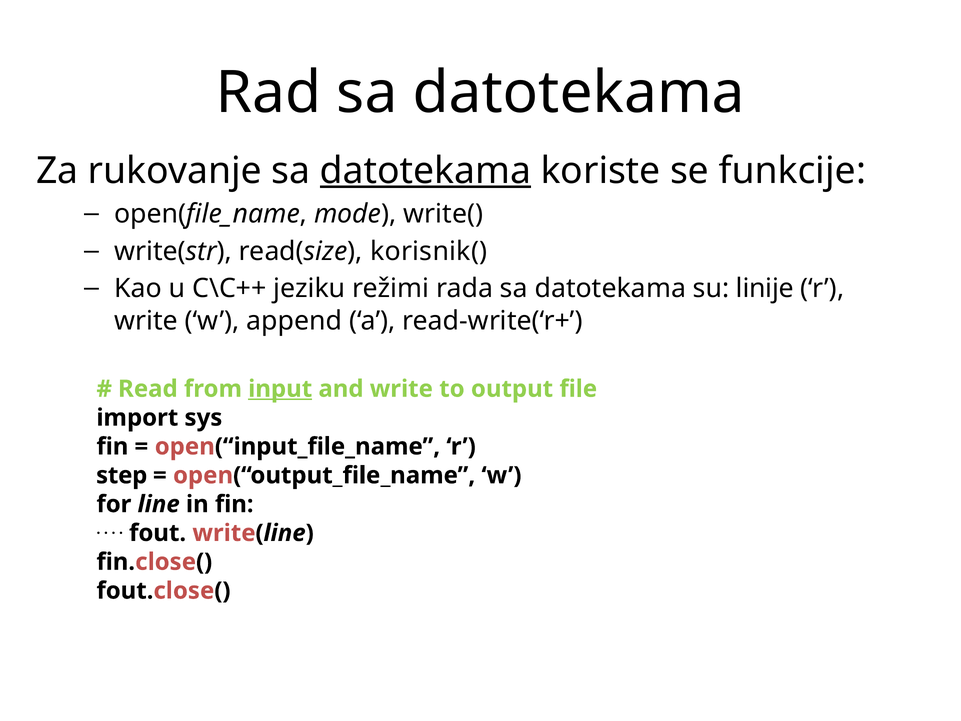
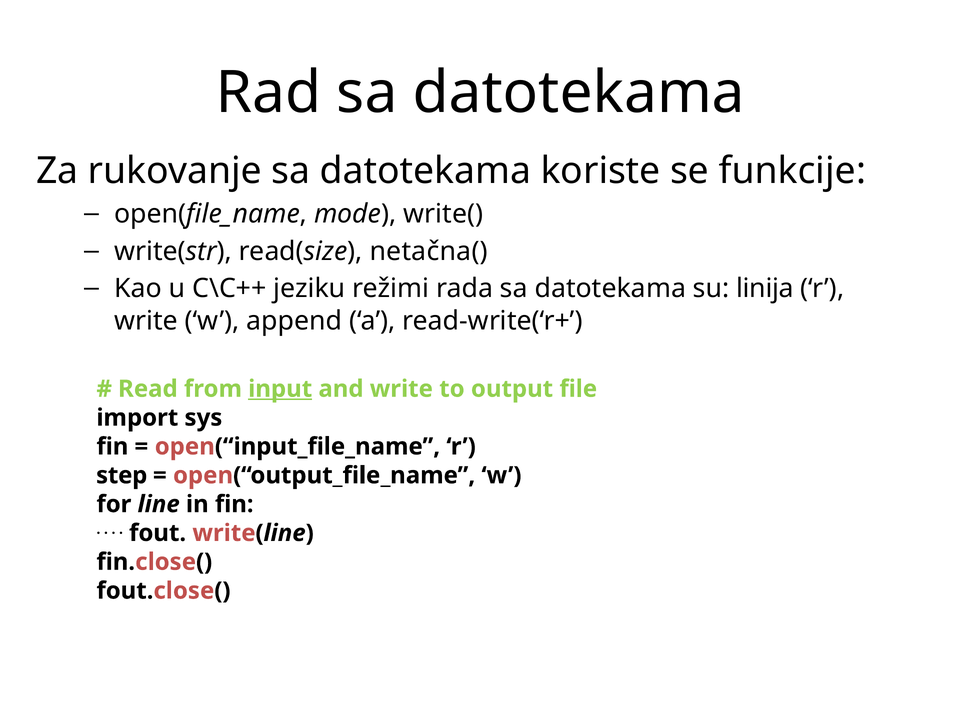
datotekama at (425, 171) underline: present -> none
korisnik(: korisnik( -> netačna(
linije: linije -> linija
